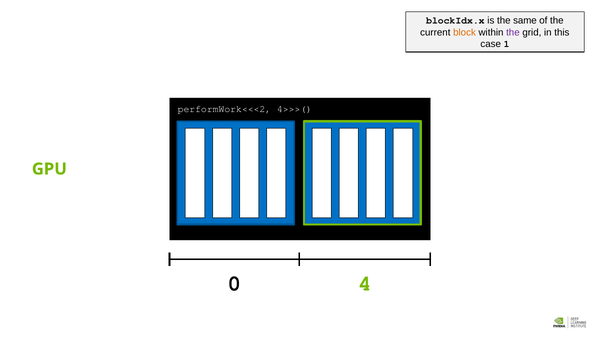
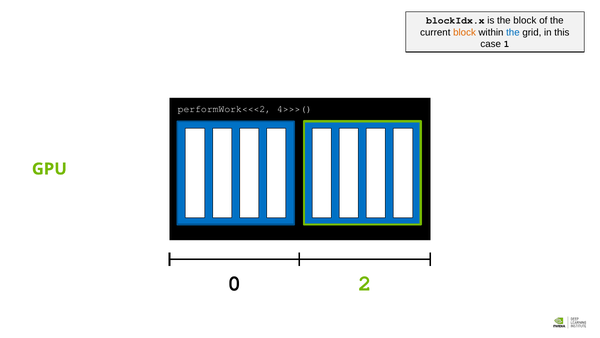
the same: same -> block
the at (513, 32) colour: purple -> blue
4: 4 -> 2
